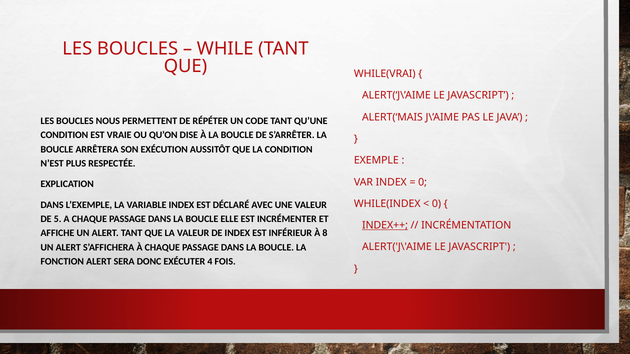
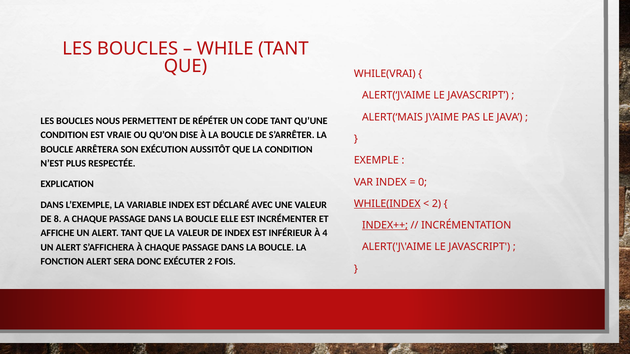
WHILE(INDEX underline: none -> present
0 at (436, 204): 0 -> 2
5: 5 -> 8
8: 8 -> 4
EXÉCUTER 4: 4 -> 2
